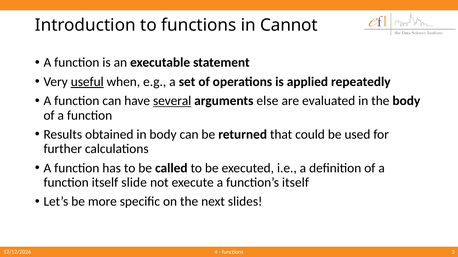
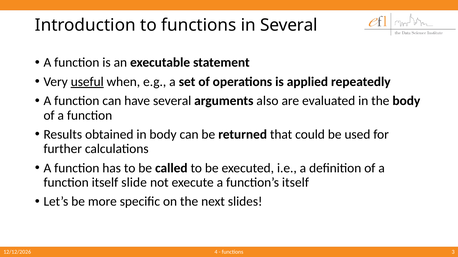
in Cannot: Cannot -> Several
several at (172, 101) underline: present -> none
else: else -> also
